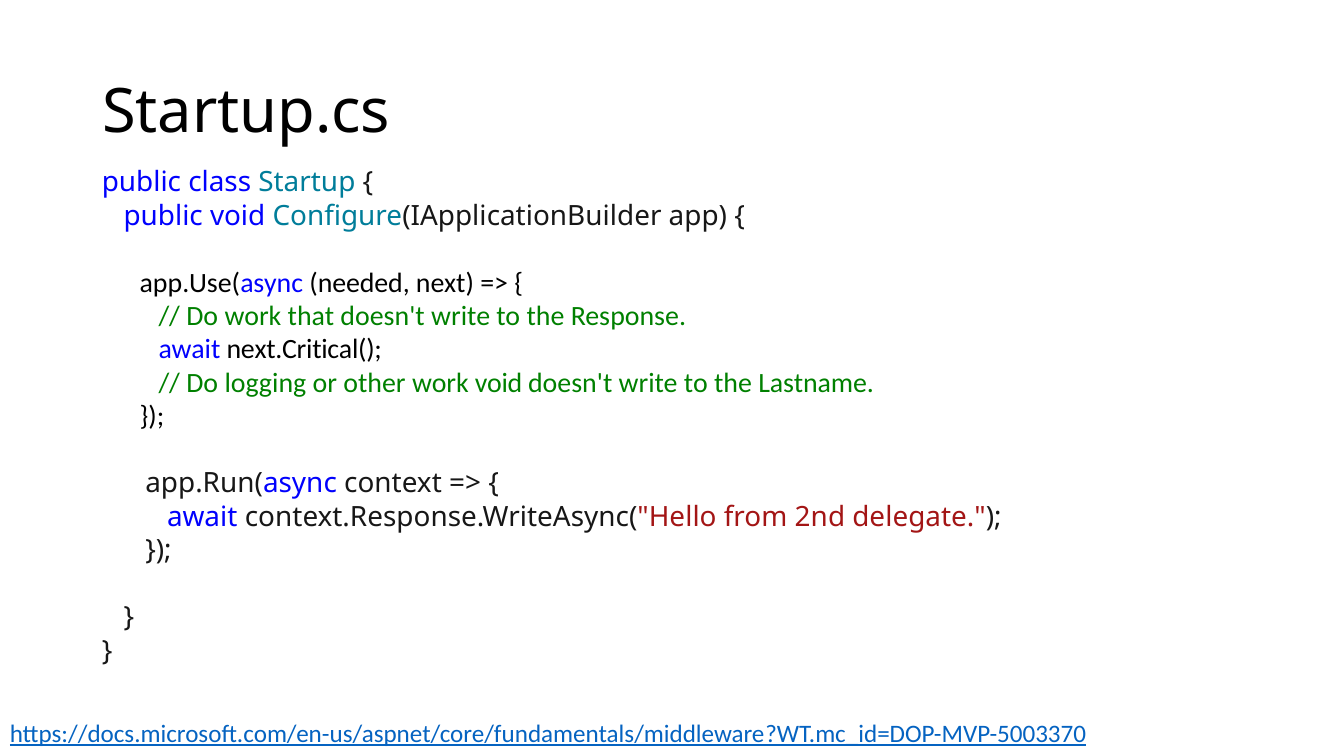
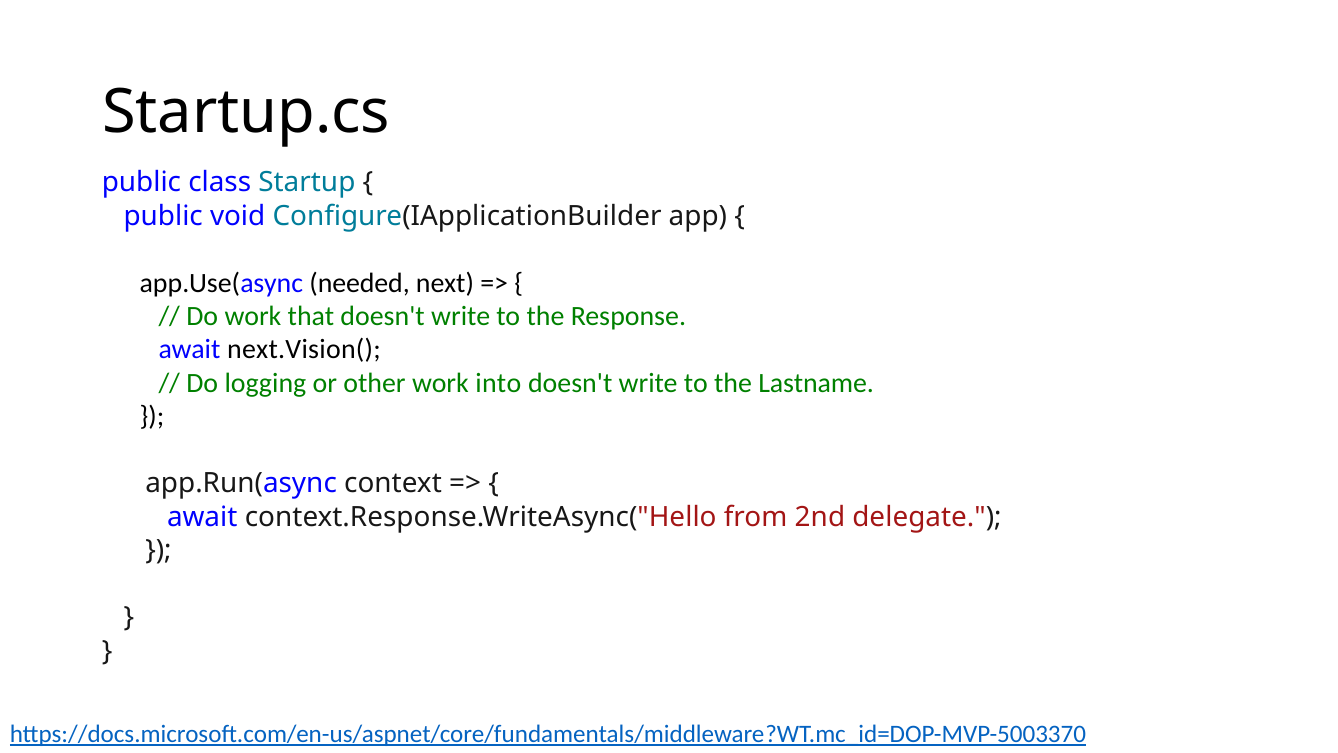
next.Critical(: next.Critical( -> next.Vision(
work void: void -> into
